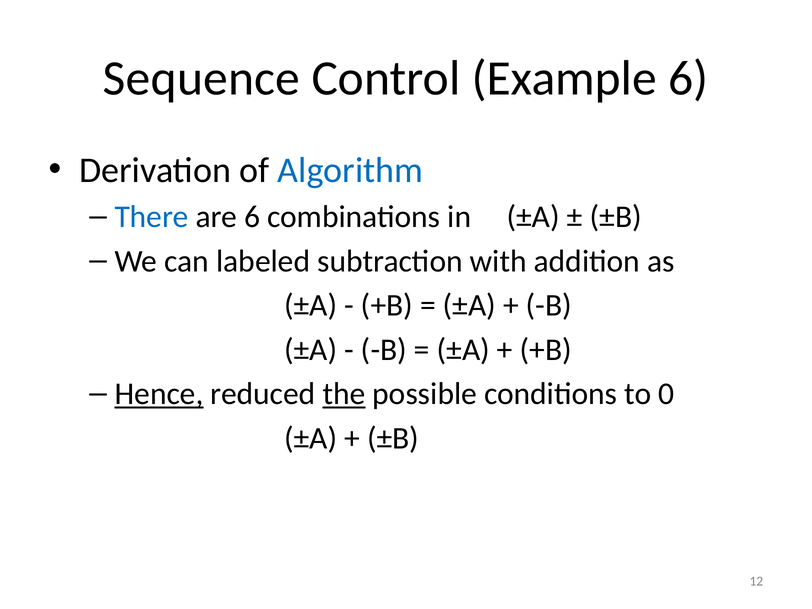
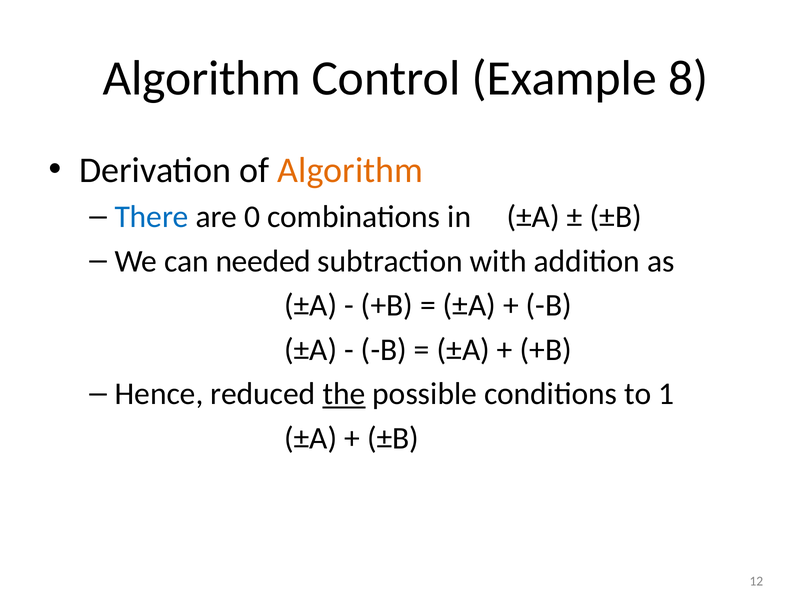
Sequence at (202, 79): Sequence -> Algorithm
Example 6: 6 -> 8
Algorithm at (350, 170) colour: blue -> orange
are 6: 6 -> 0
labeled: labeled -> needed
Hence underline: present -> none
0: 0 -> 1
